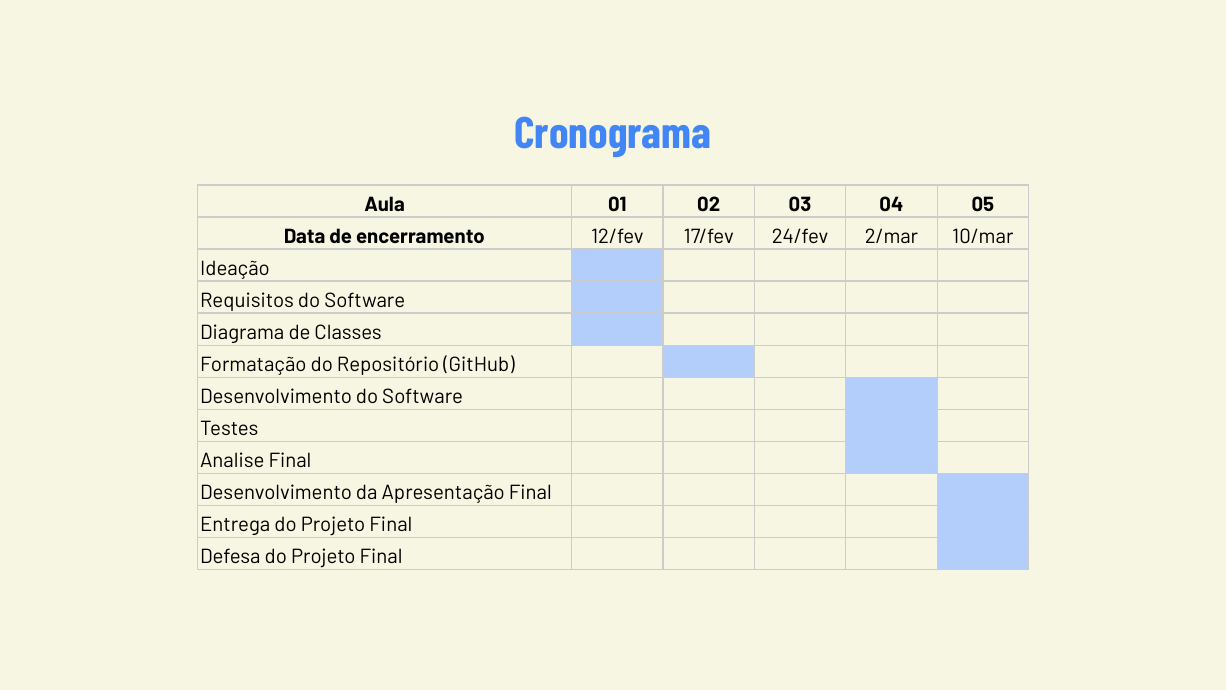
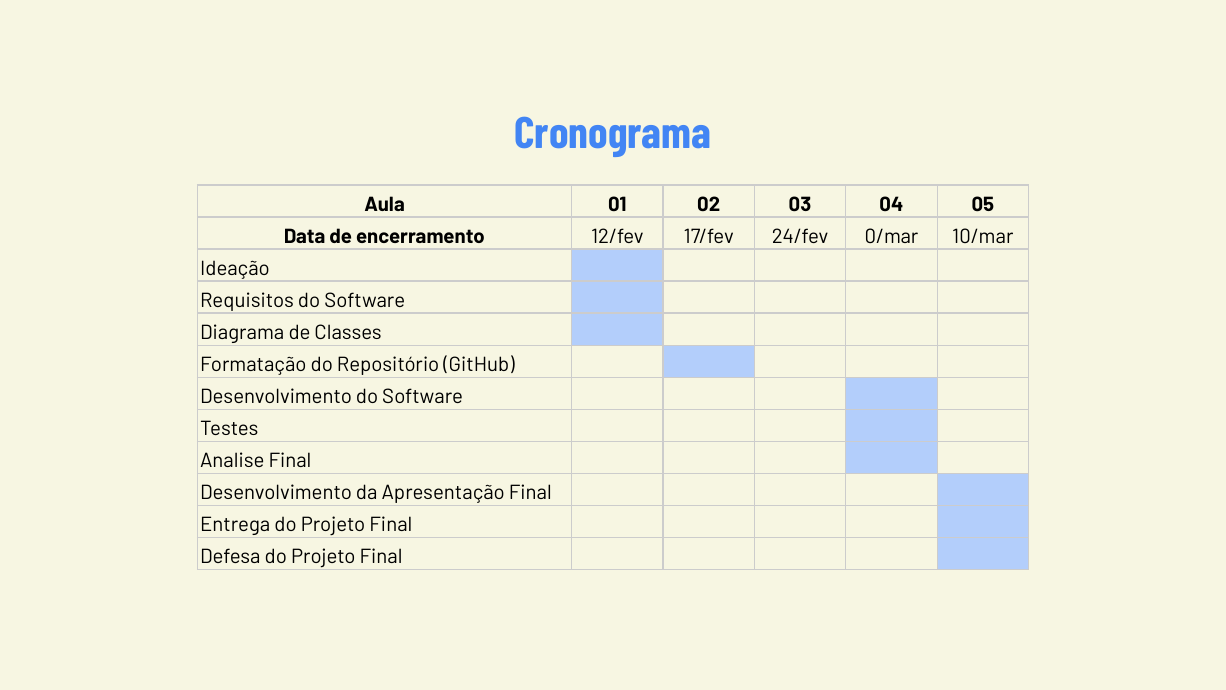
2/mar: 2/mar -> 0/mar
